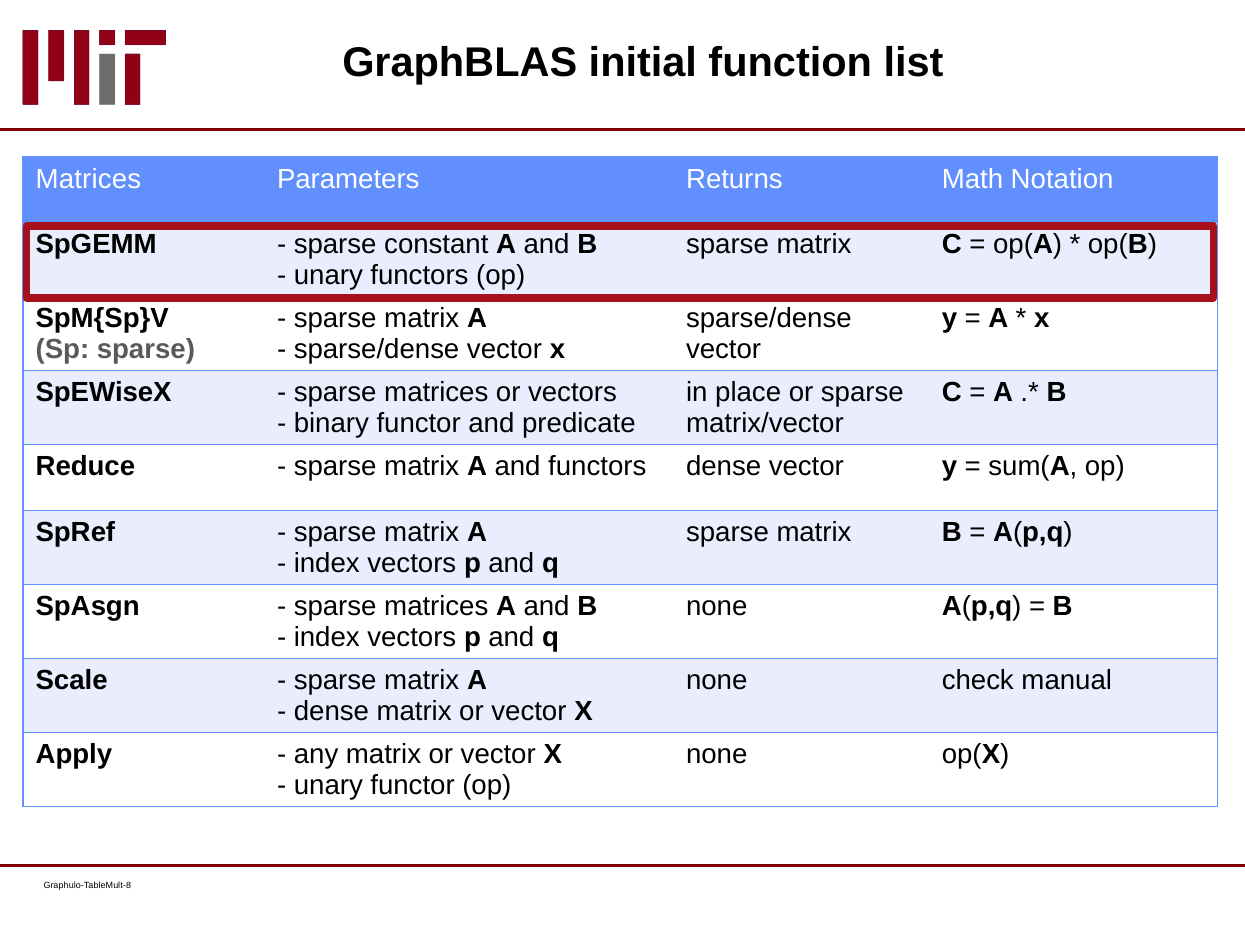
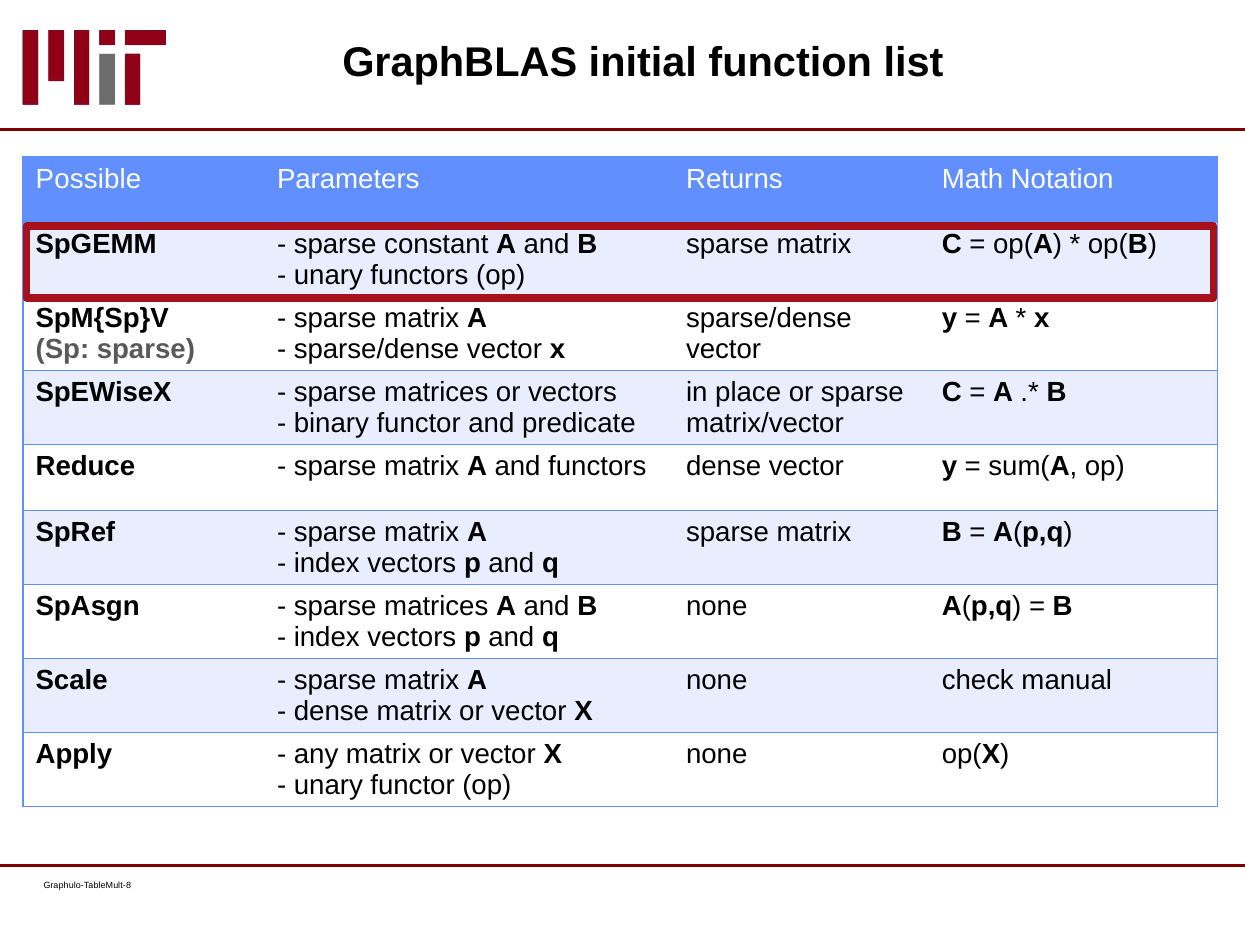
Matrices at (88, 179): Matrices -> Possible
